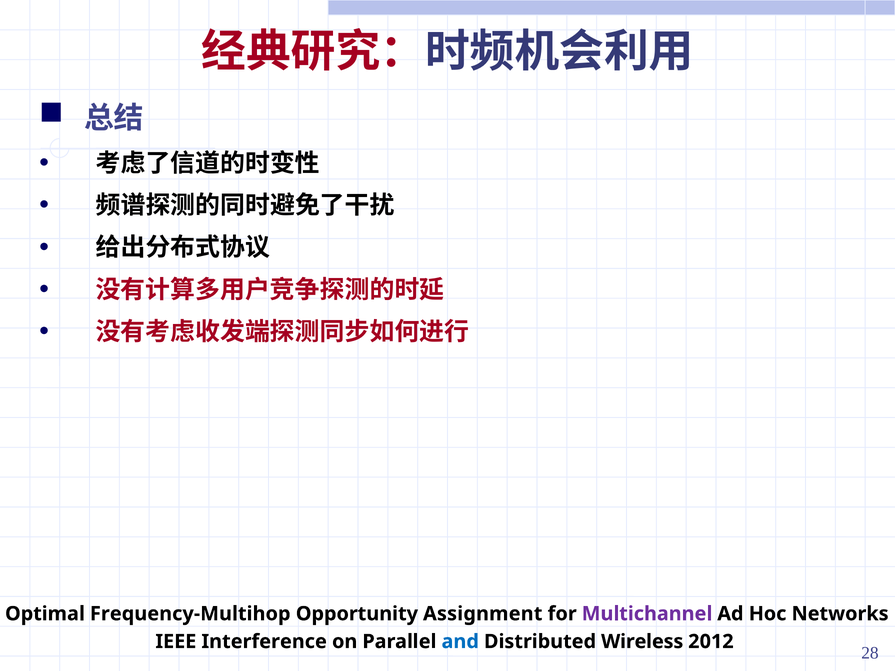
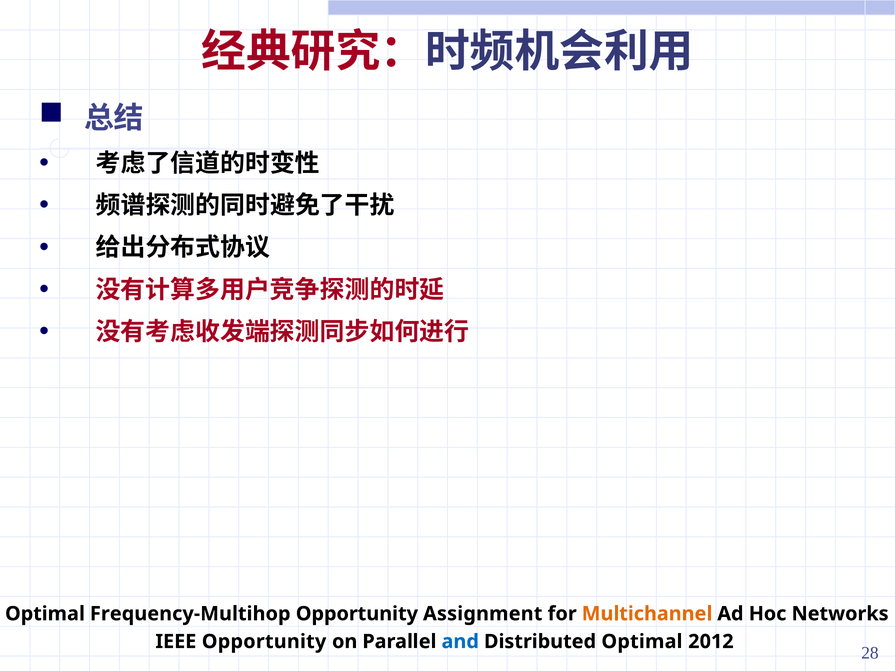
Multichannel colour: purple -> orange
IEEE Interference: Interference -> Opportunity
Distributed Wireless: Wireless -> Optimal
